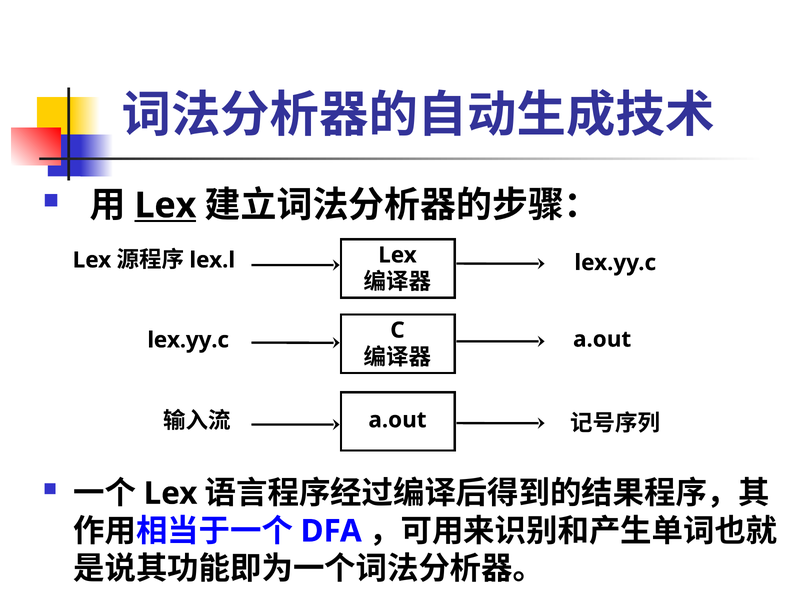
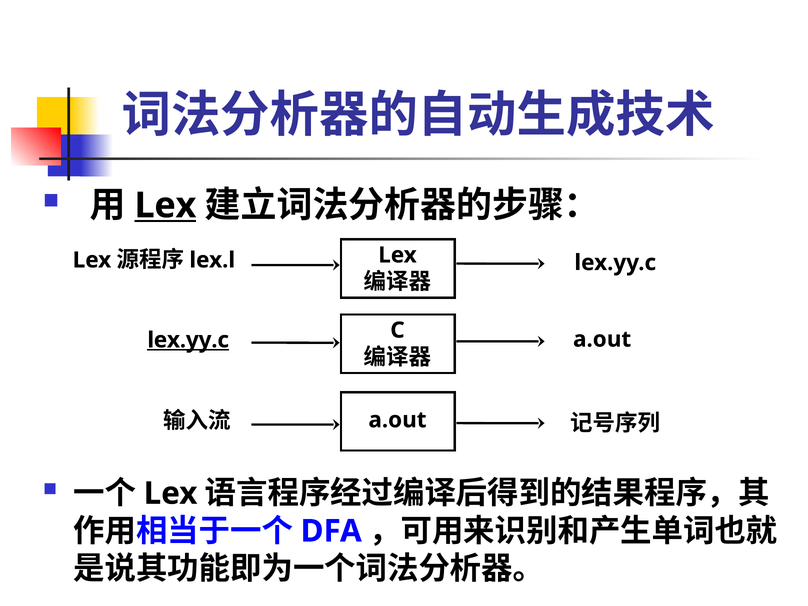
lex.yy.c at (188, 340) underline: none -> present
